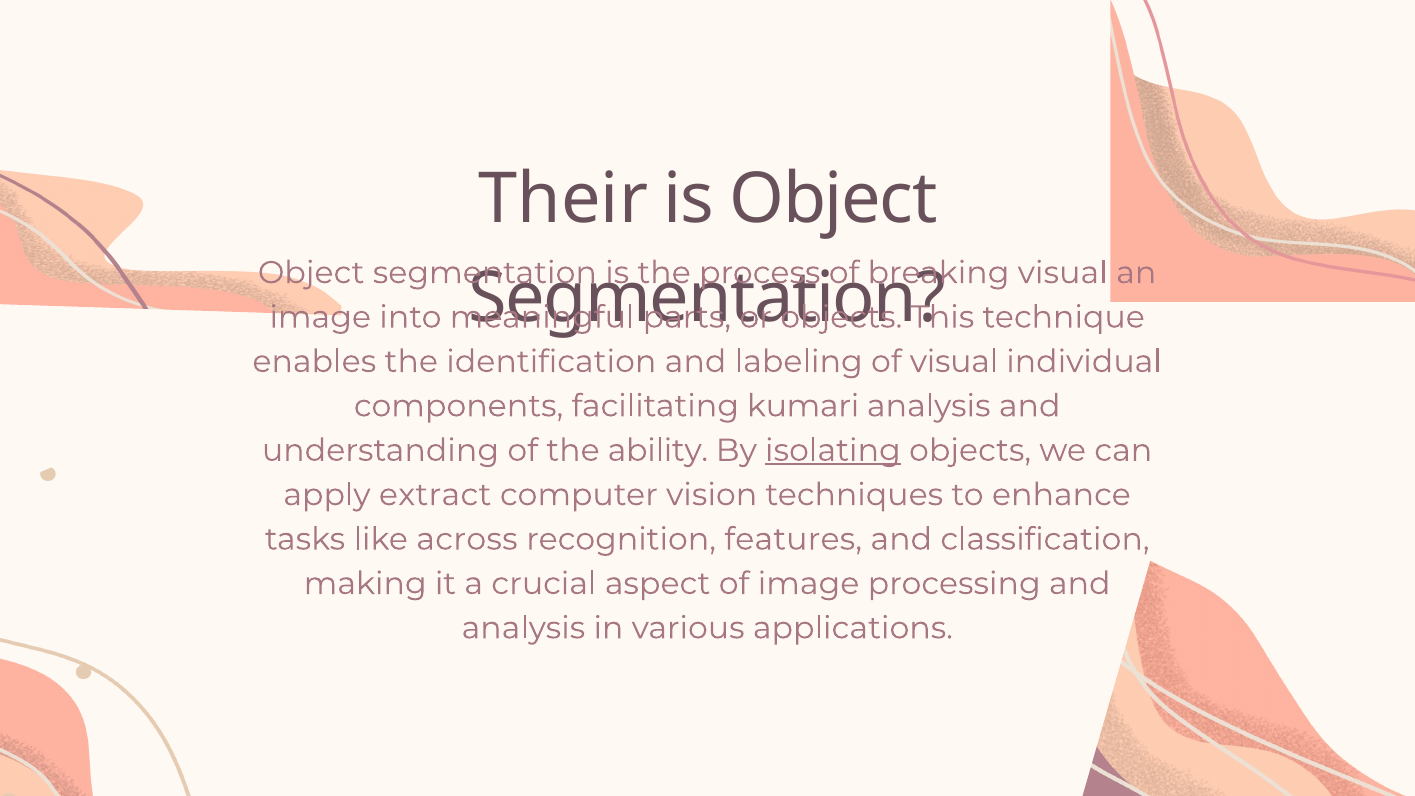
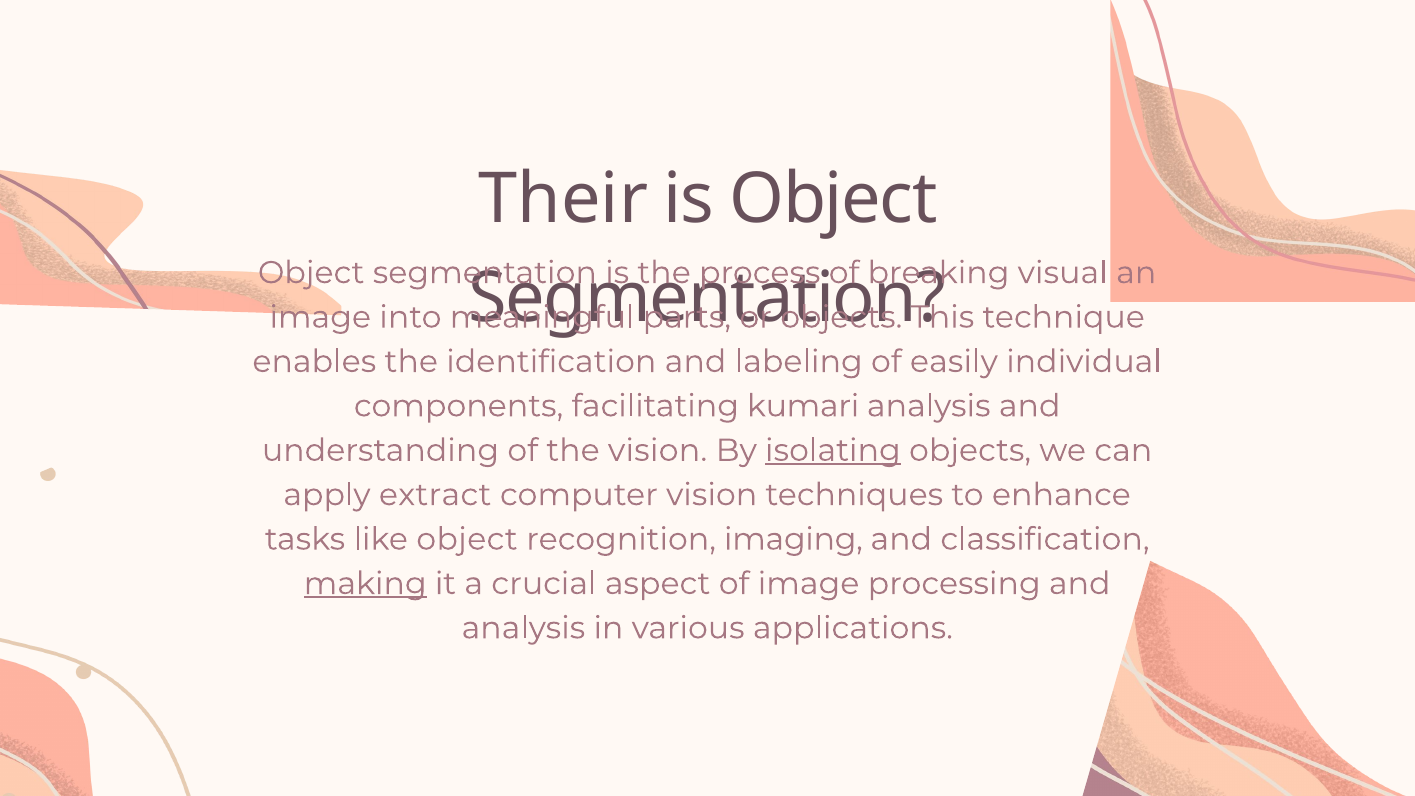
of visual: visual -> easily
the ability: ability -> vision
like across: across -> object
features: features -> imaging
making underline: none -> present
